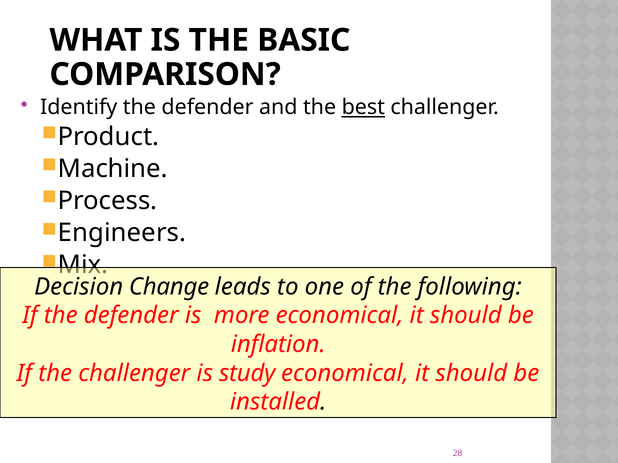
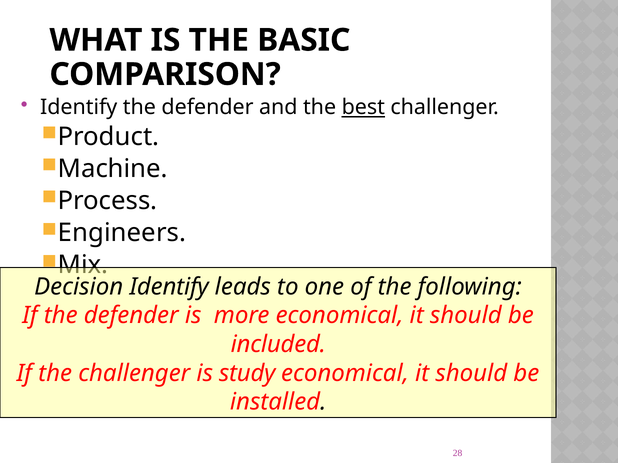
Decision Change: Change -> Identify
inflation: inflation -> included
